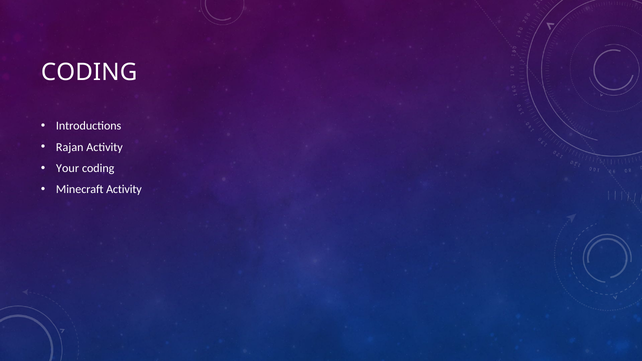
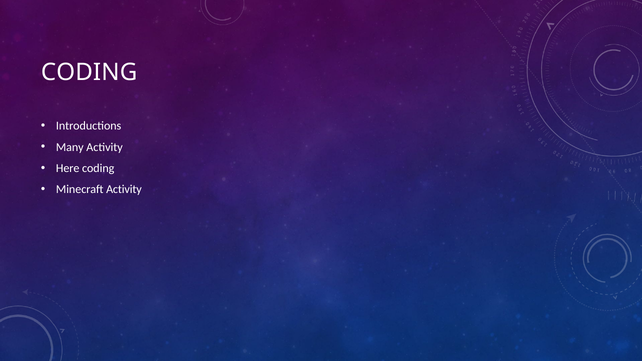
Rajan: Rajan -> Many
Your: Your -> Here
